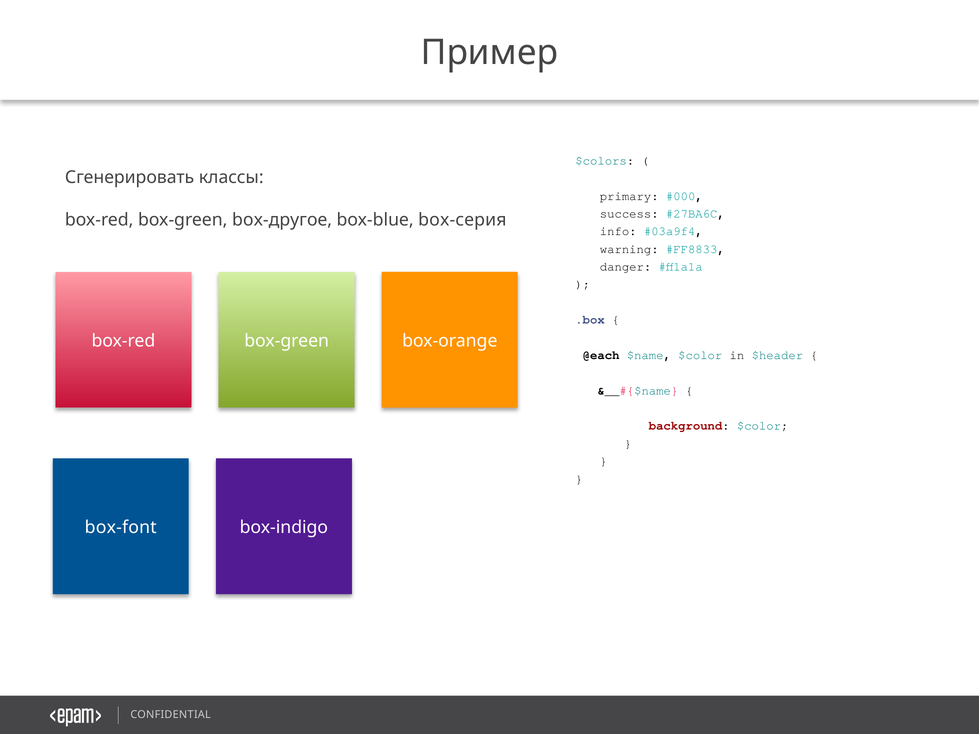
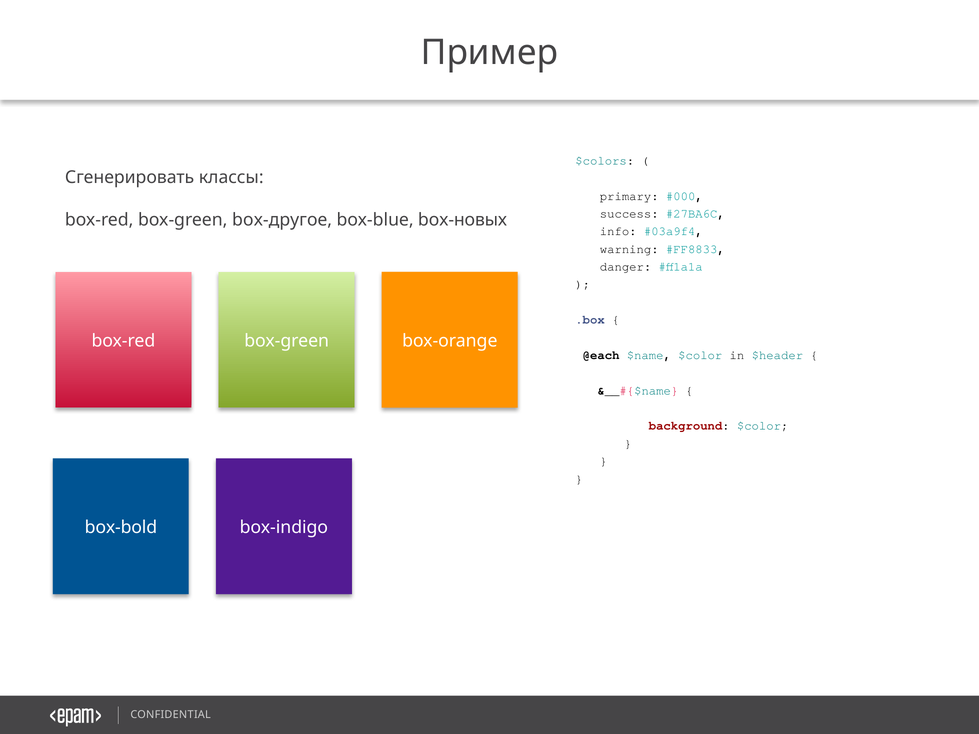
box-серия: box-серия -> box-новых
box-font: box-font -> box-bold
